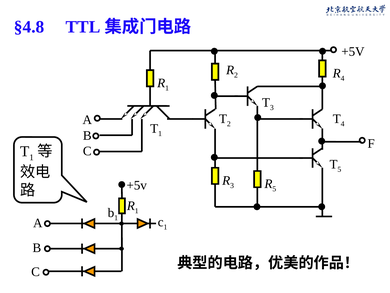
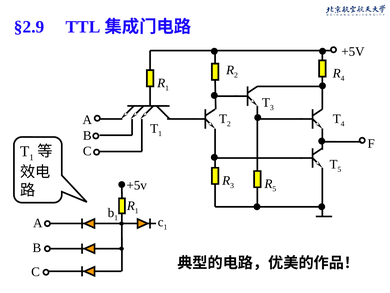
§4.8: §4.8 -> §2.9
